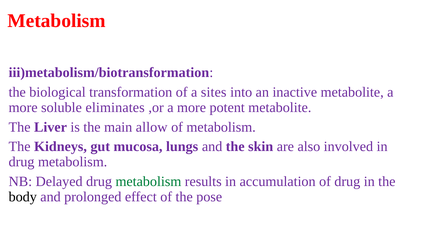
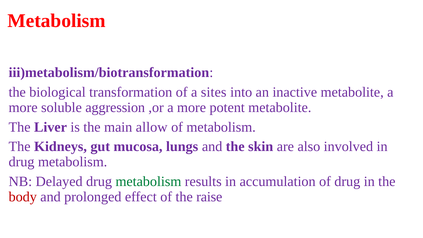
eliminates: eliminates -> aggression
body colour: black -> red
pose: pose -> raise
